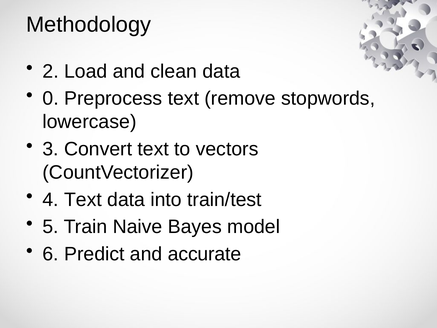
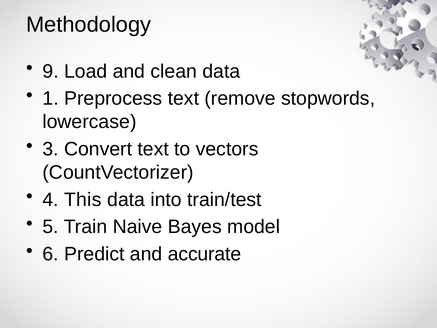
2: 2 -> 9
0: 0 -> 1
4 Text: Text -> This
